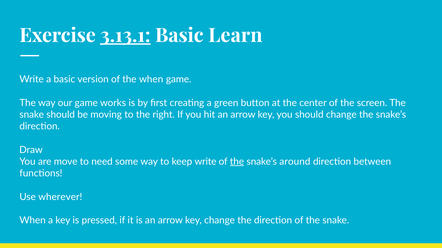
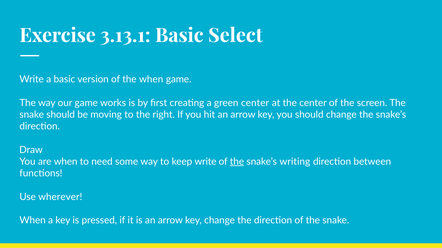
3.13.1 underline: present -> none
Learn: Learn -> Select
green button: button -> center
are move: move -> when
around: around -> writing
